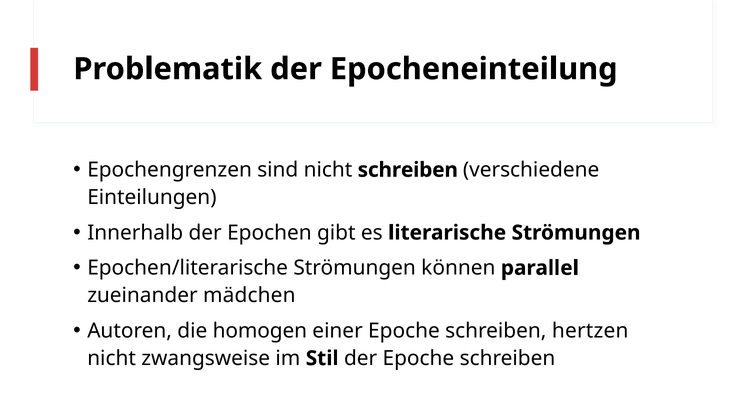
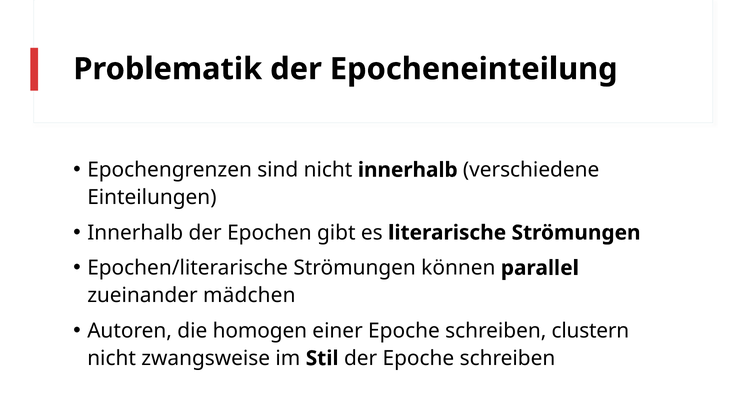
nicht schreiben: schreiben -> innerhalb
hertzen: hertzen -> clustern
